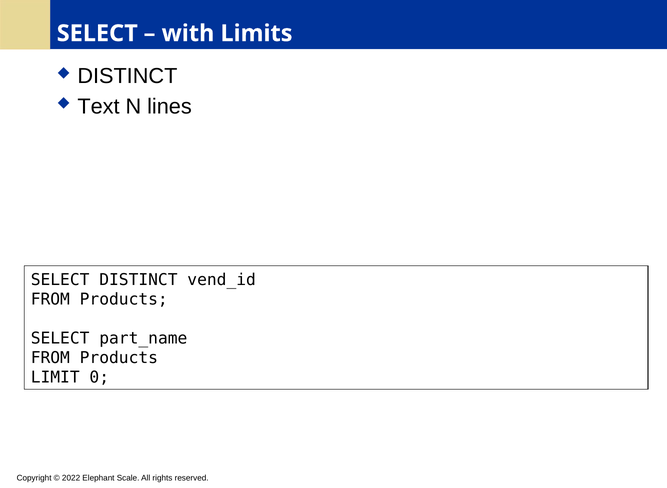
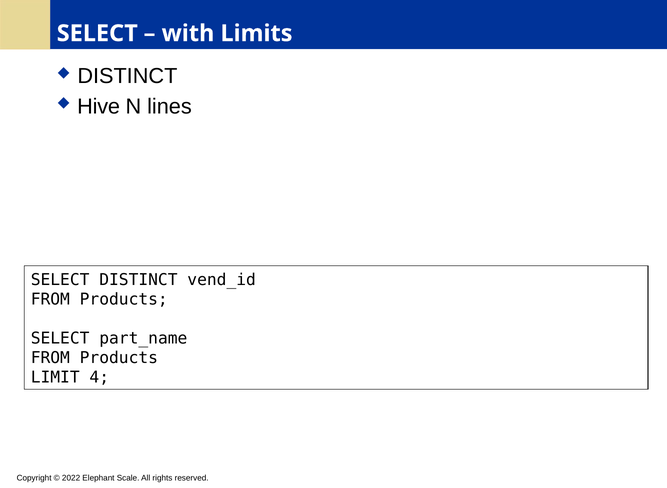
Text: Text -> Hive
0: 0 -> 4
